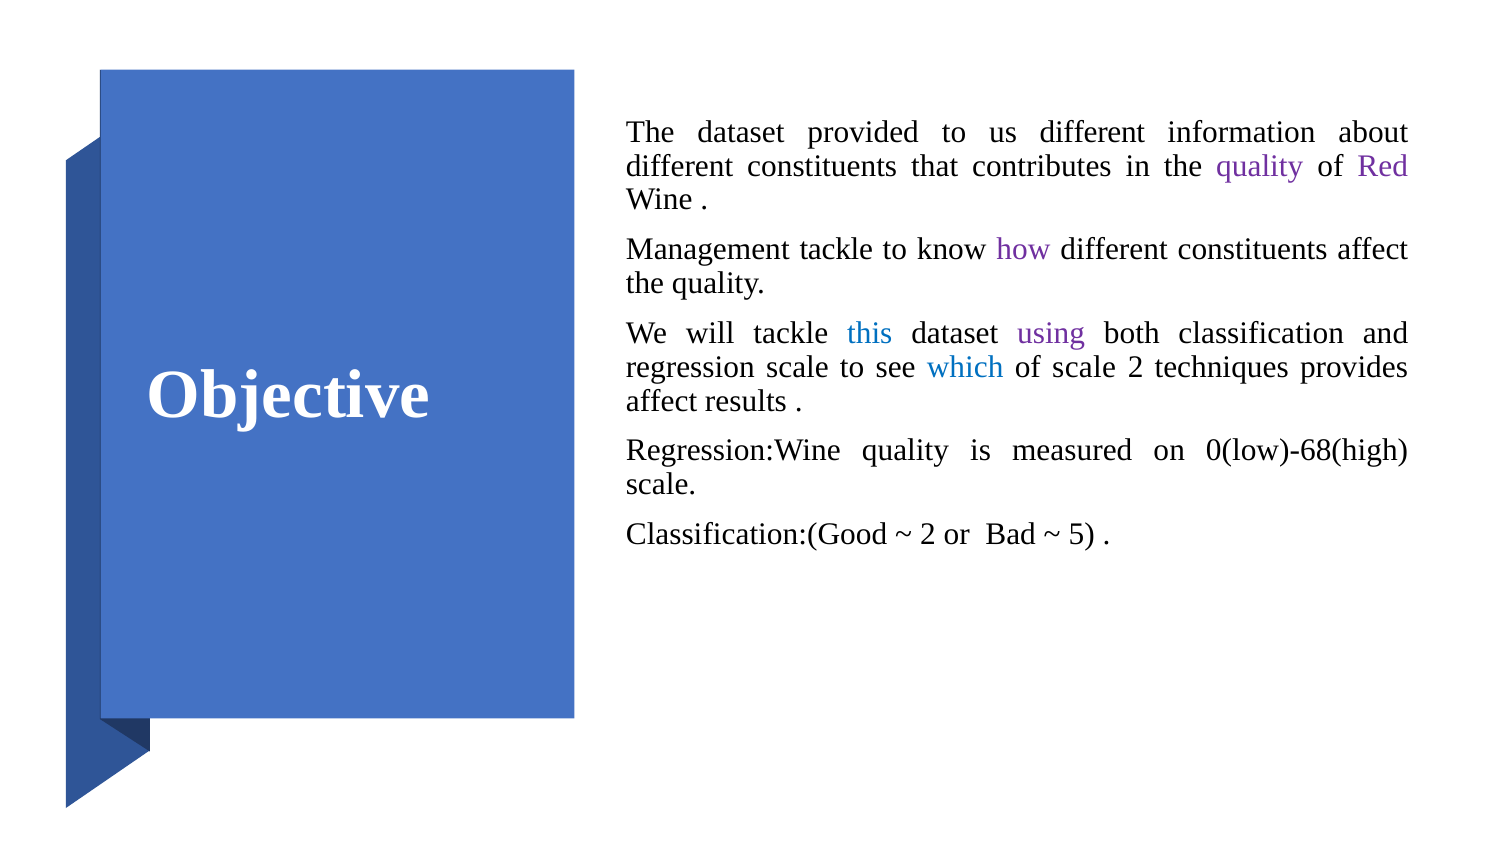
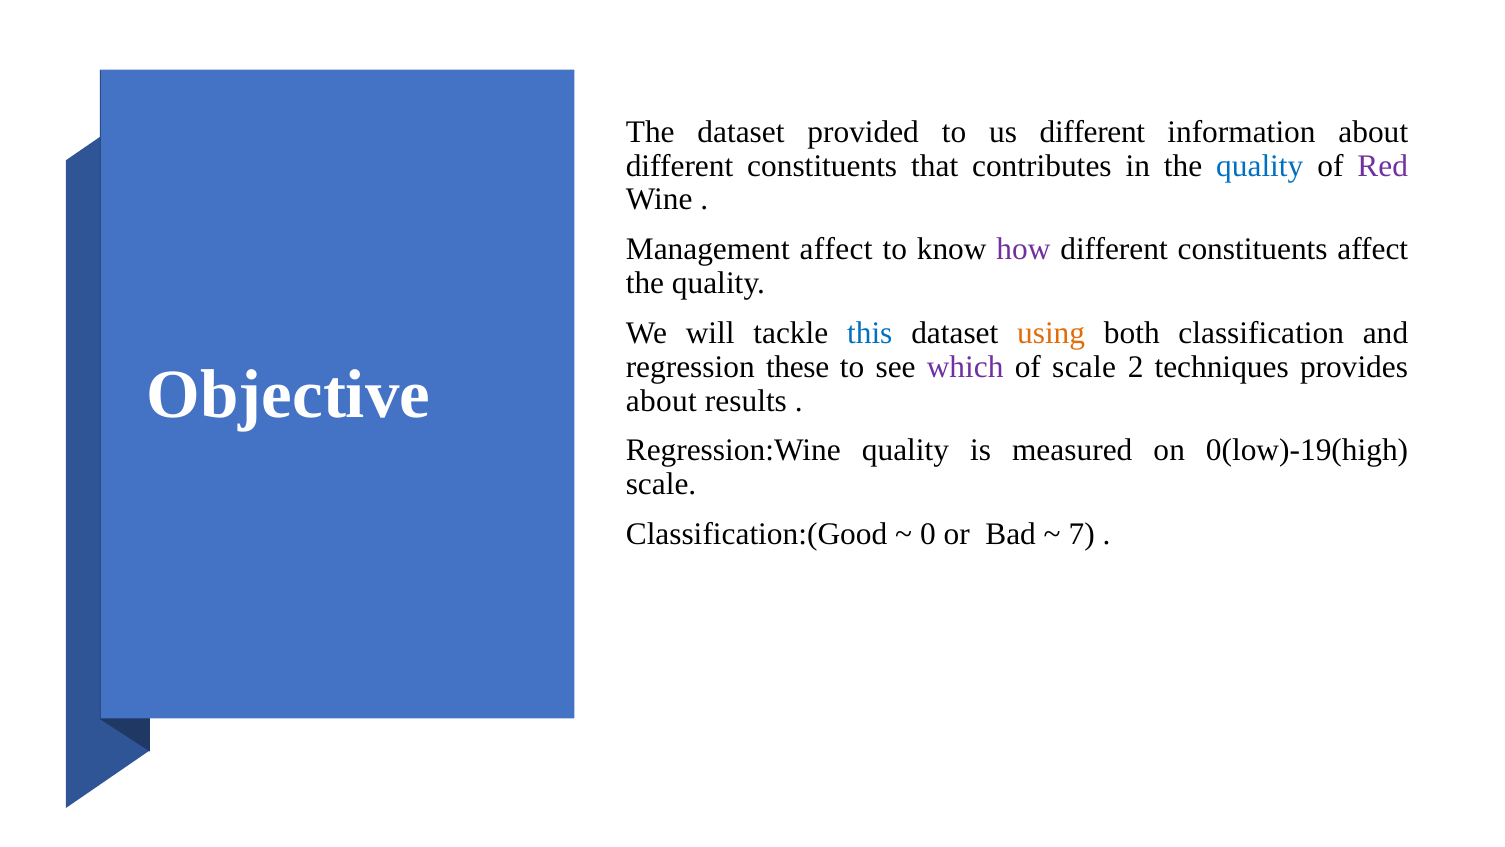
quality at (1260, 166) colour: purple -> blue
Management tackle: tackle -> affect
using colour: purple -> orange
regression scale: scale -> these
which colour: blue -> purple
affect at (662, 400): affect -> about
0(low)-68(high: 0(low)-68(high -> 0(low)-19(high
2 at (928, 534): 2 -> 0
5: 5 -> 7
